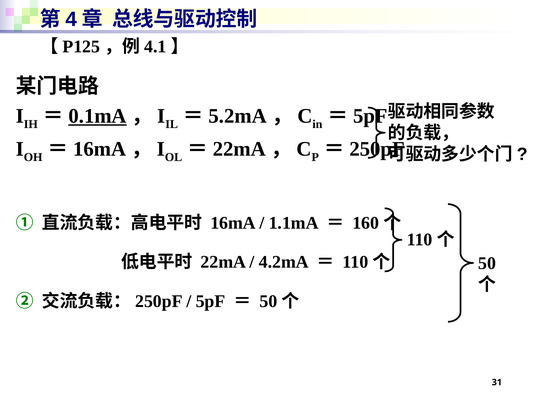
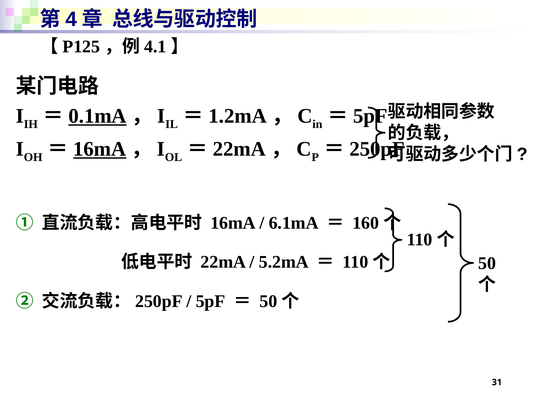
5.2mA: 5.2mA -> 1.2mA
16mA at (100, 149) underline: none -> present
1.1mA: 1.1mA -> 6.1mA
4.2mA: 4.2mA -> 5.2mA
